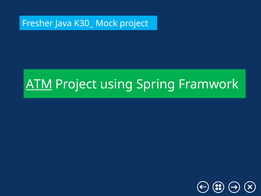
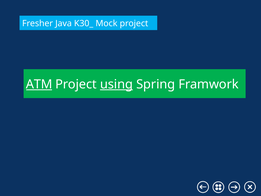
using underline: none -> present
